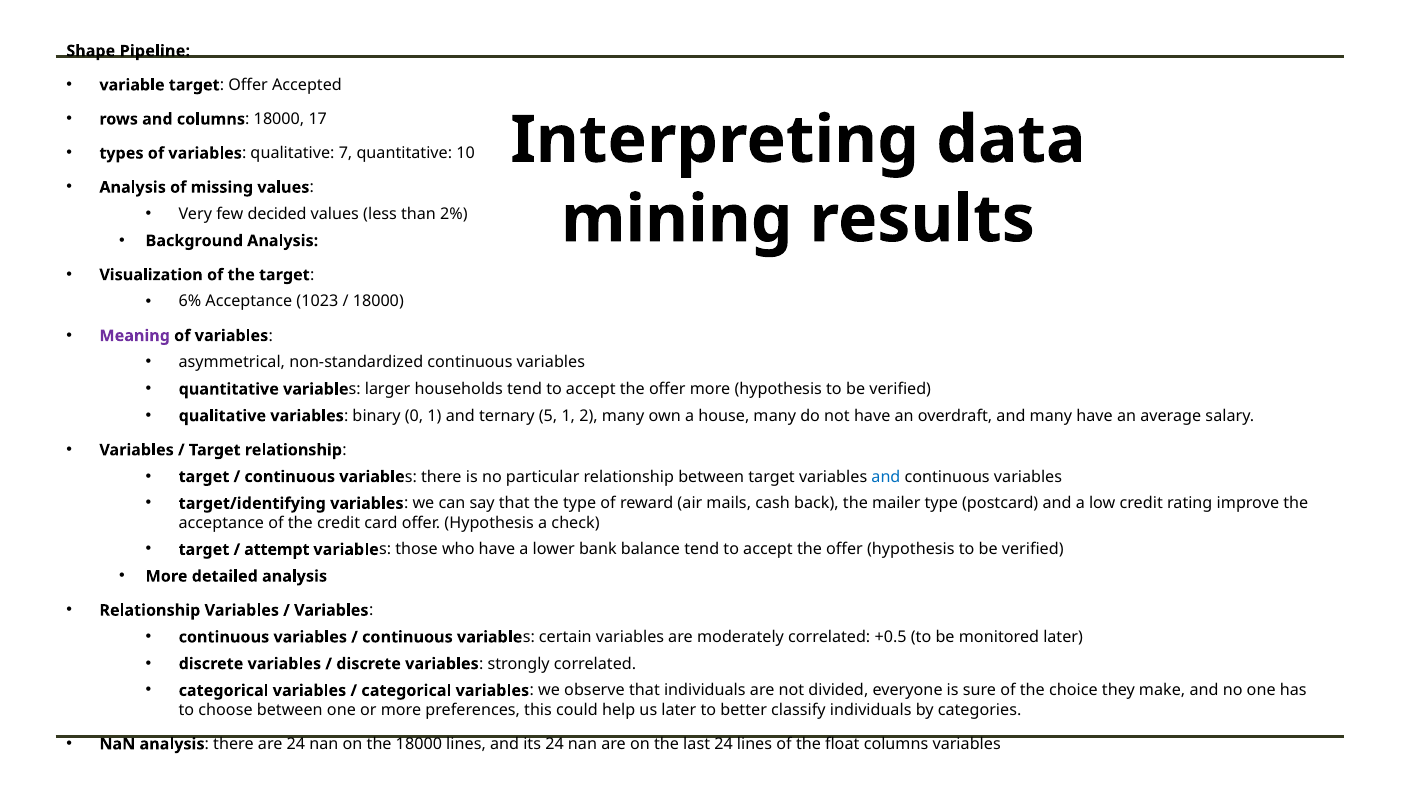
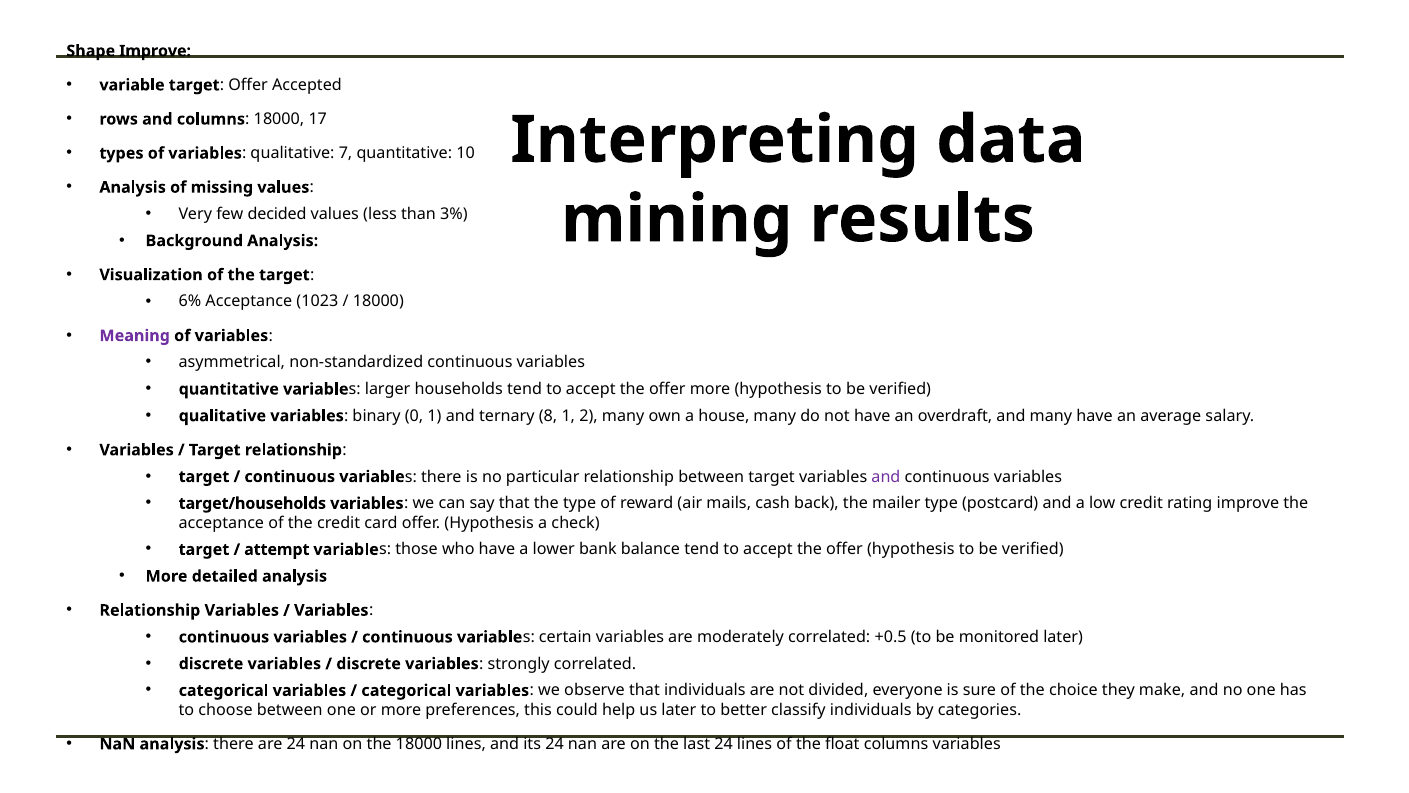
Shape Pipeline: Pipeline -> Improve
2%: 2% -> 3%
5: 5 -> 8
and at (886, 476) colour: blue -> purple
target/identifying: target/identifying -> target/households
